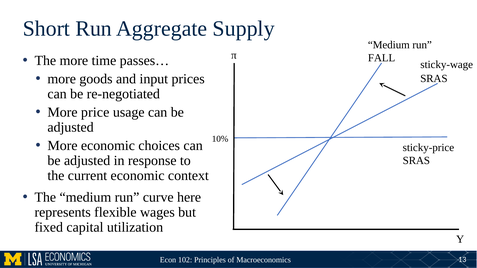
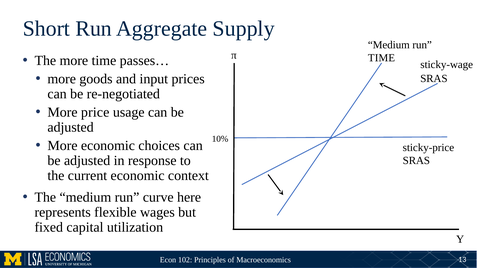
FALL at (382, 58): FALL -> TIME
